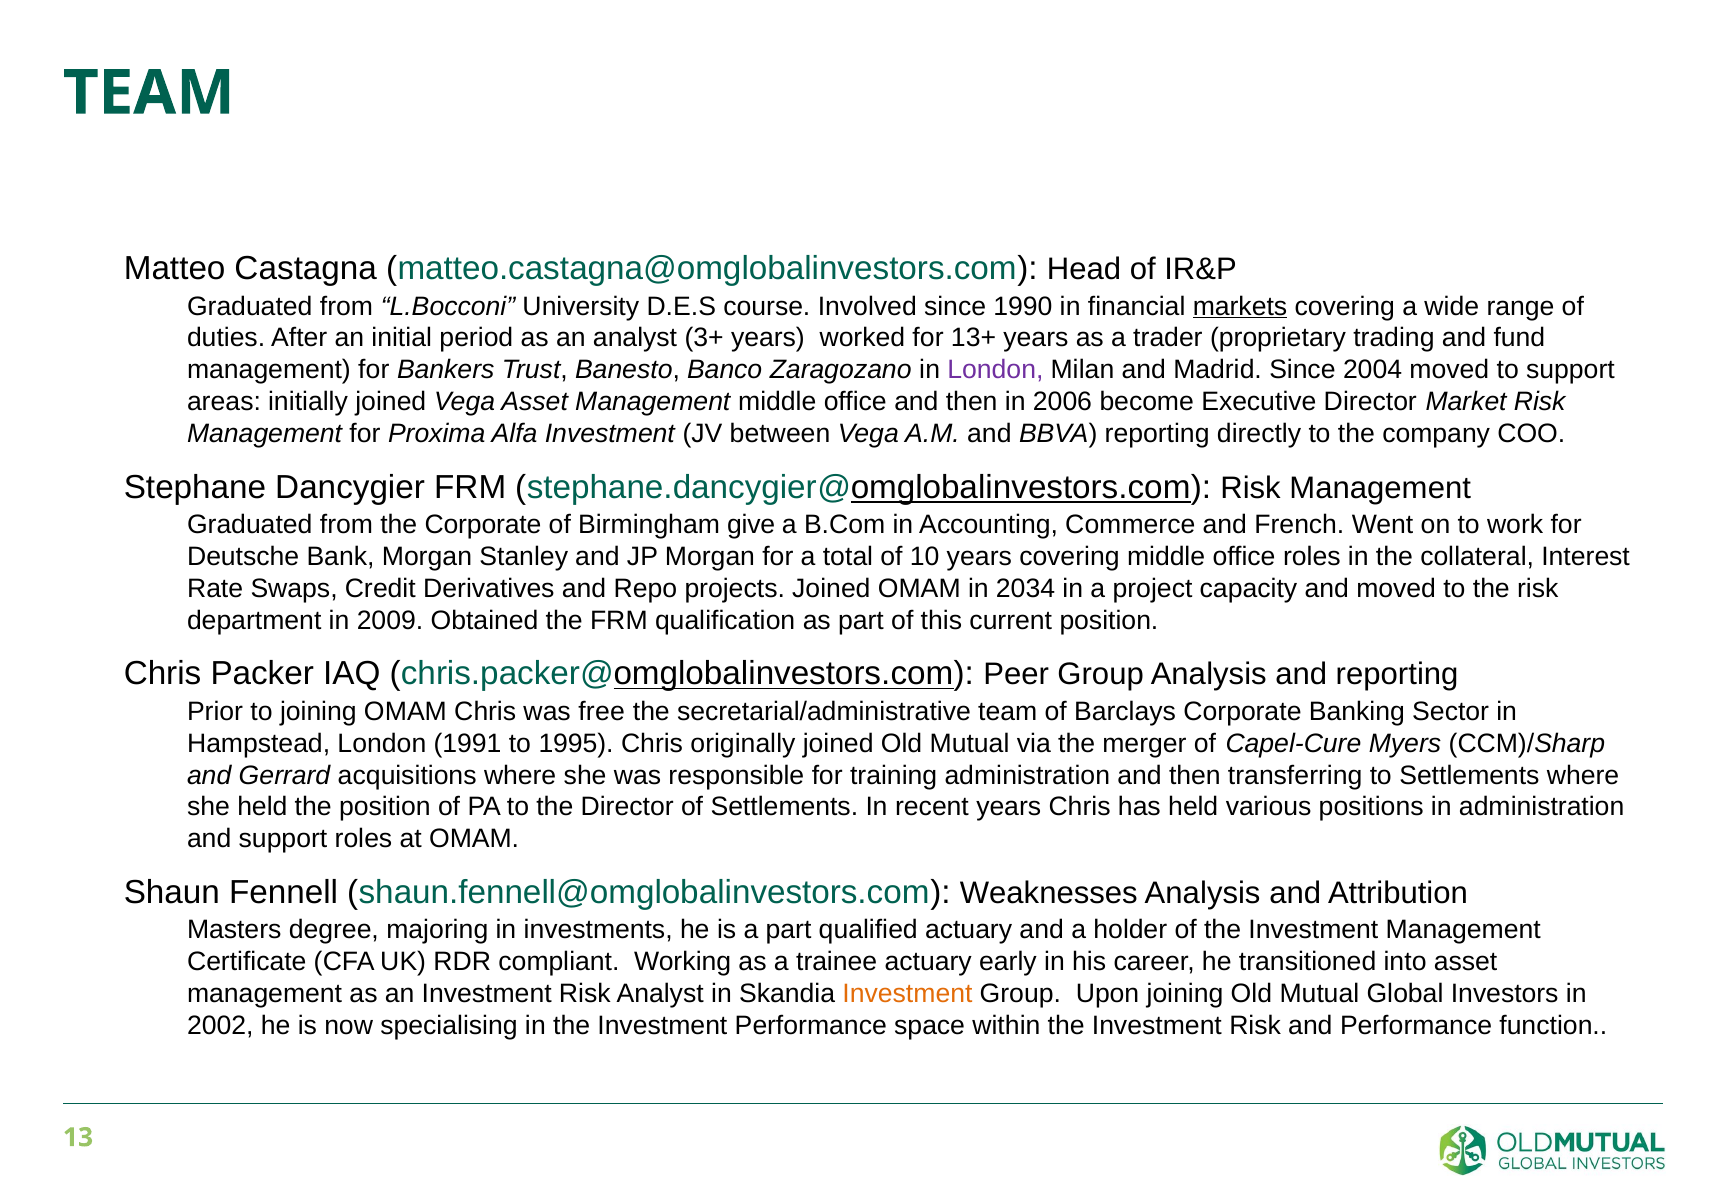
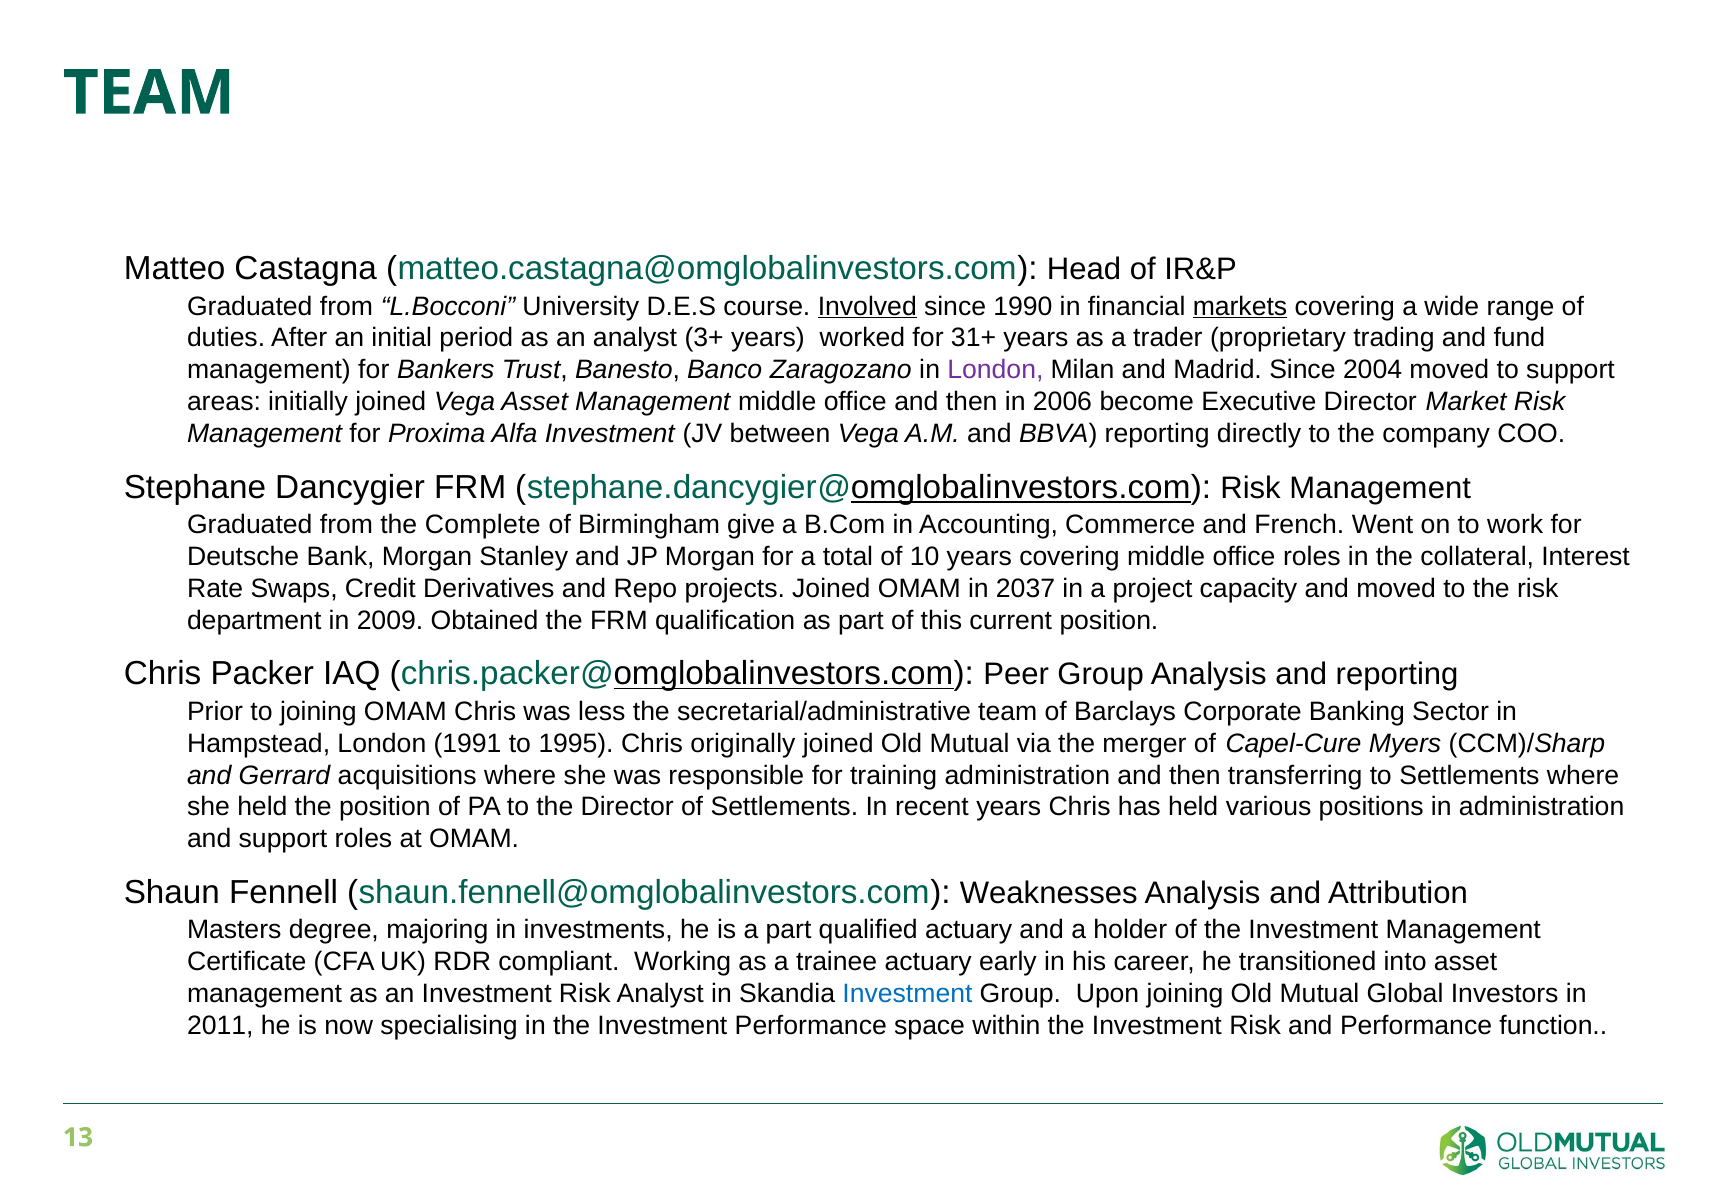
Involved underline: none -> present
13+: 13+ -> 31+
the Corporate: Corporate -> Complete
2034: 2034 -> 2037
free: free -> less
Investment at (907, 994) colour: orange -> blue
2002: 2002 -> 2011
